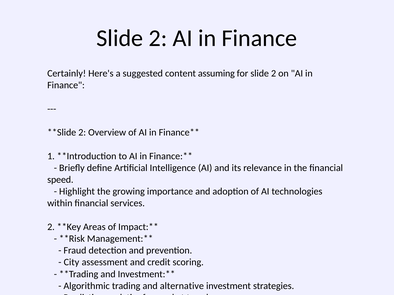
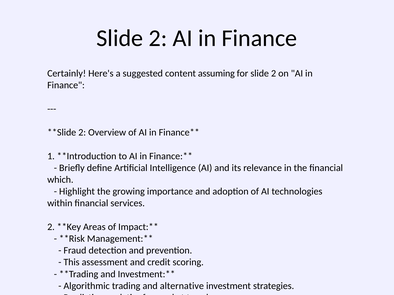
speed at (60, 180): speed -> which
City at (71, 263): City -> This
